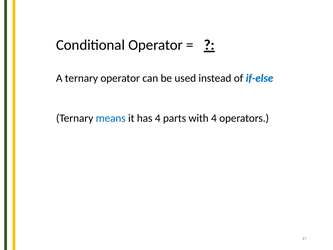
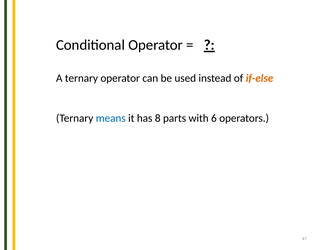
if-else colour: blue -> orange
has 4: 4 -> 8
with 4: 4 -> 6
